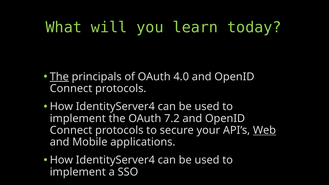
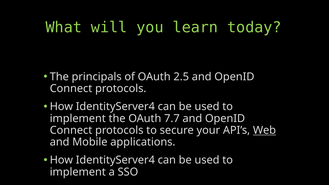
The at (59, 77) underline: present -> none
4.0: 4.0 -> 2.5
7.2: 7.2 -> 7.7
